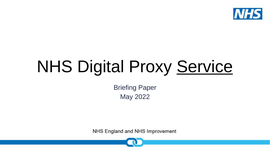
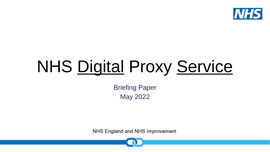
Digital underline: none -> present
